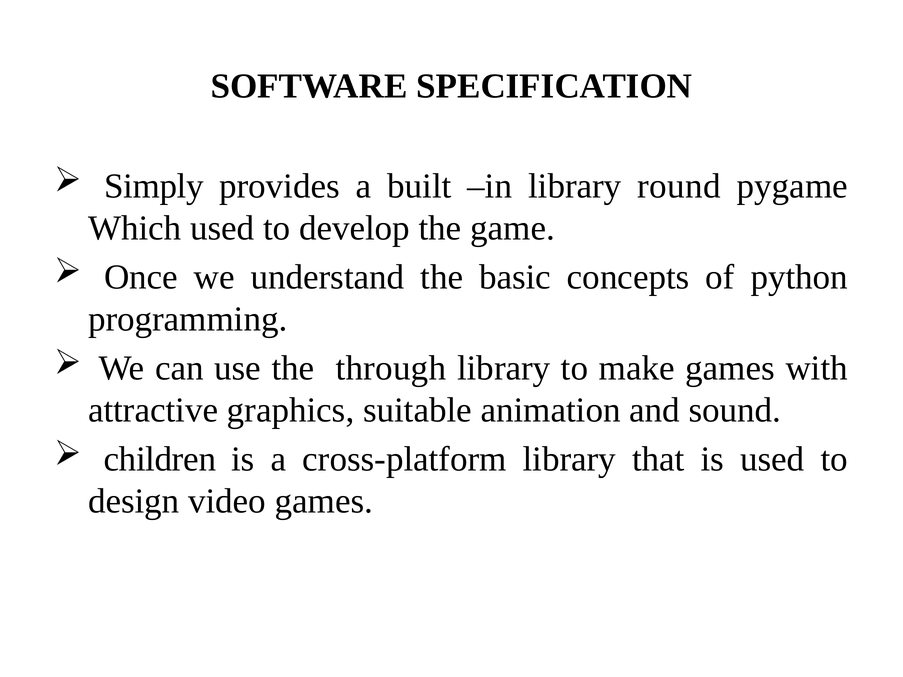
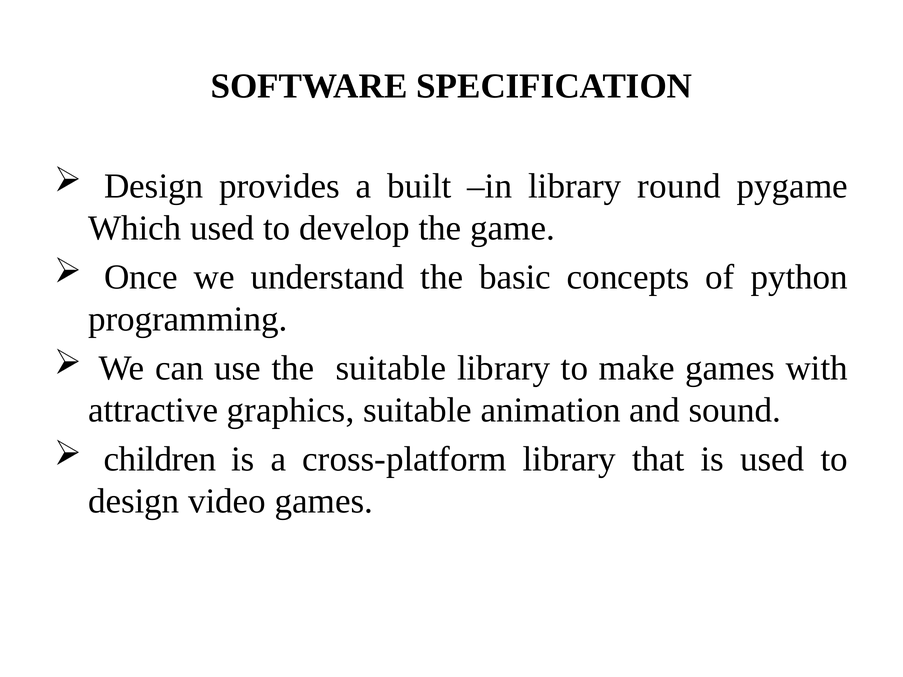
Simply at (154, 186): Simply -> Design
the through: through -> suitable
